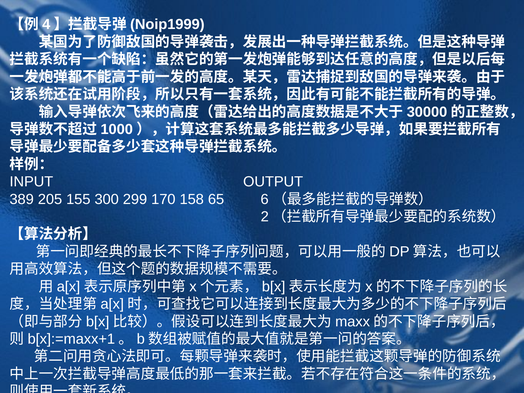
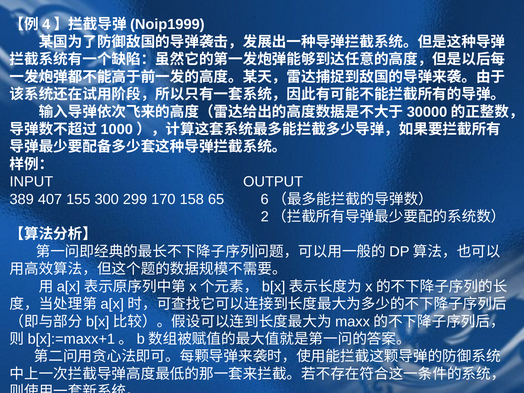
205: 205 -> 407
